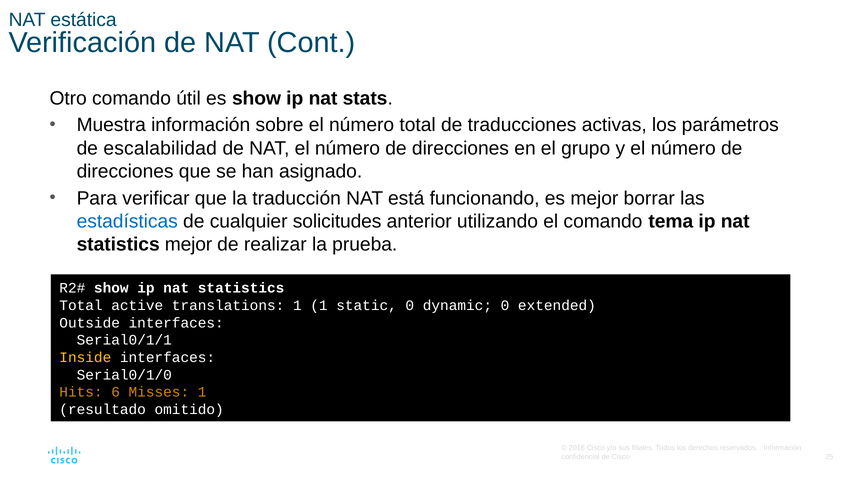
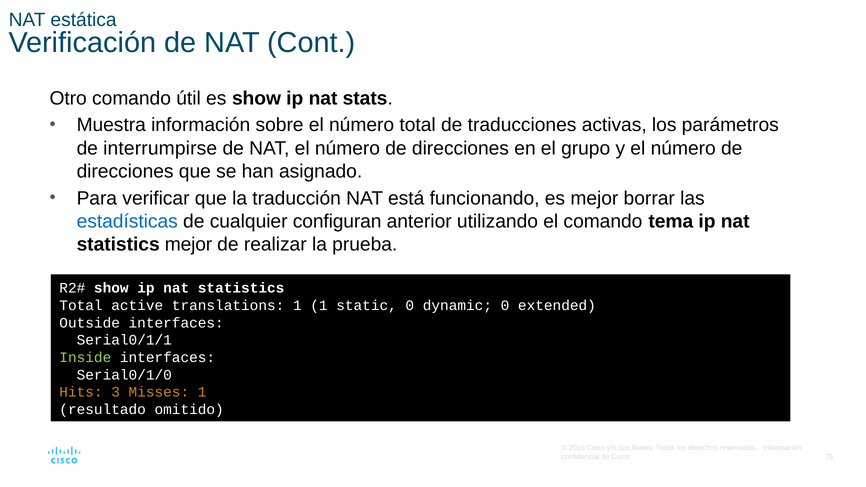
escalabilidad: escalabilidad -> interrumpirse
solicitudes: solicitudes -> configuran
Inside colour: yellow -> light green
6: 6 -> 3
